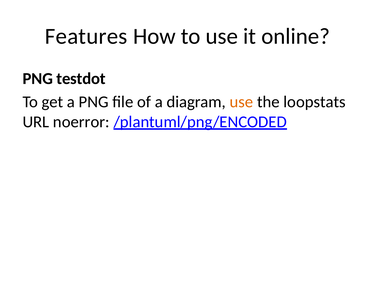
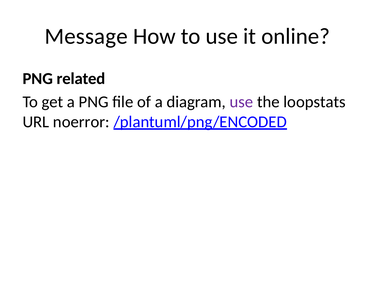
Features: Features -> Message
testdot: testdot -> related
use at (241, 102) colour: orange -> purple
